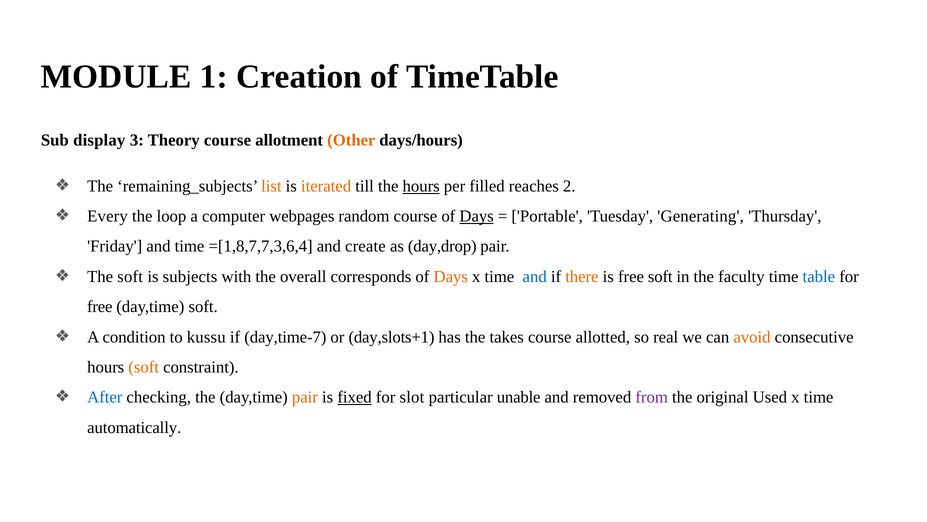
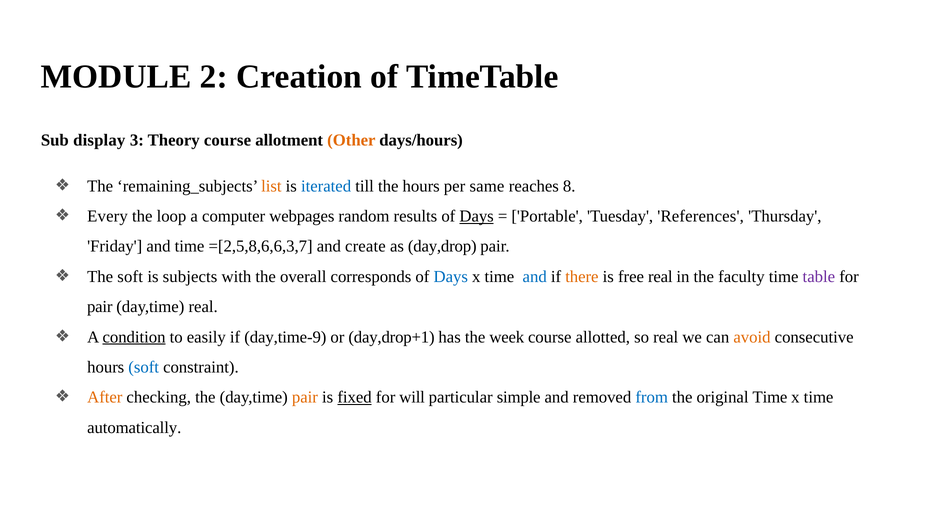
1: 1 -> 2
iterated colour: orange -> blue
hours at (421, 186) underline: present -> none
filled: filled -> same
2: 2 -> 8
random course: course -> results
Generating: Generating -> References
=[1,8,7,7,3,6,4: =[1,8,7,7,3,6,4 -> =[2,5,8,6,6,3,7
Days at (451, 276) colour: orange -> blue
free soft: soft -> real
table colour: blue -> purple
free at (100, 306): free -> pair
day,time soft: soft -> real
condition underline: none -> present
kussu: kussu -> easily
day,time-7: day,time-7 -> day,time-9
day,slots+1: day,slots+1 -> day,drop+1
takes: takes -> week
soft at (144, 367) colour: orange -> blue
After colour: blue -> orange
slot: slot -> will
unable: unable -> simple
from colour: purple -> blue
original Used: Used -> Time
